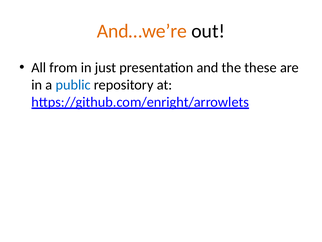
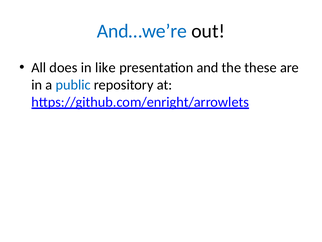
And…we’re colour: orange -> blue
from: from -> does
just: just -> like
